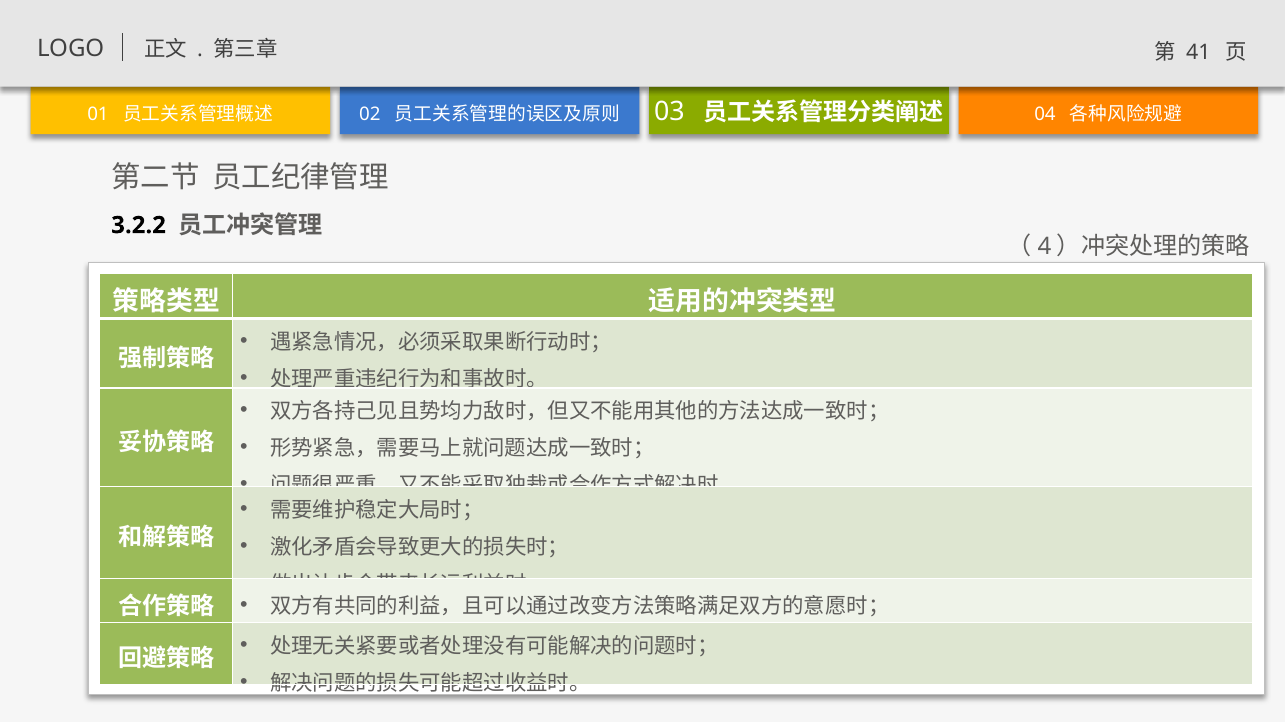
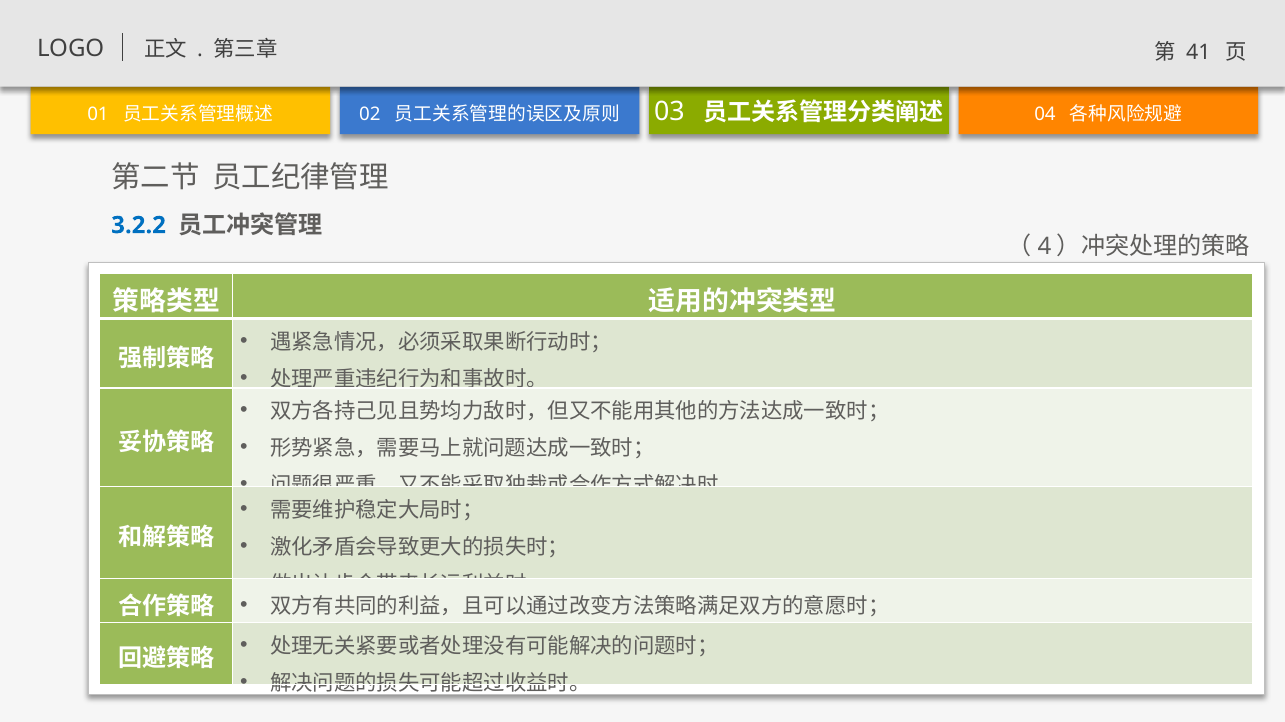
3.2.2 colour: black -> blue
